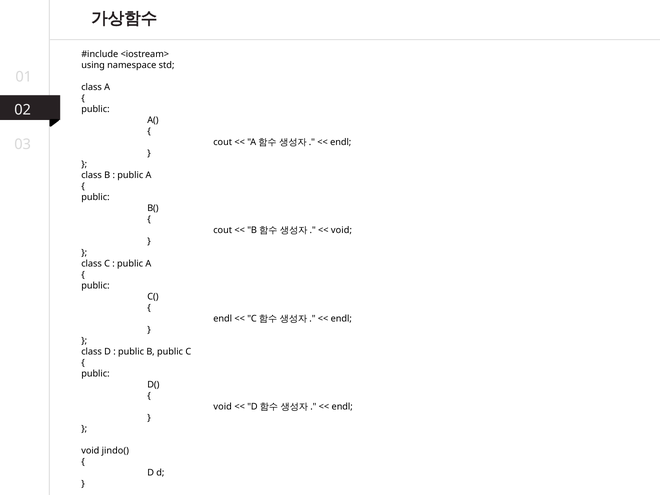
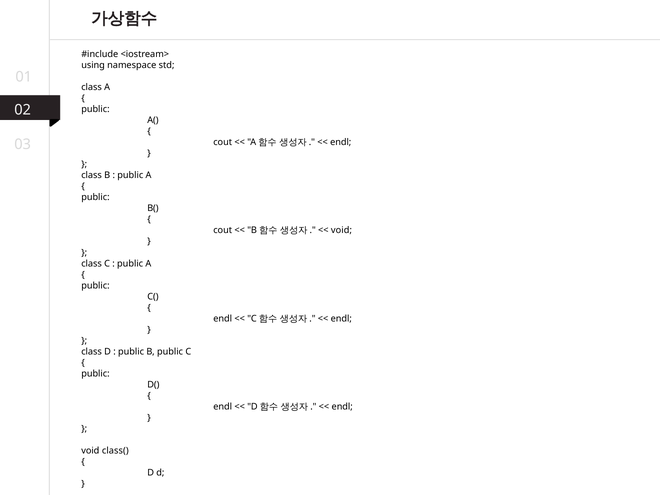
void at (223, 407): void -> endl
jindo(: jindo( -> class(
